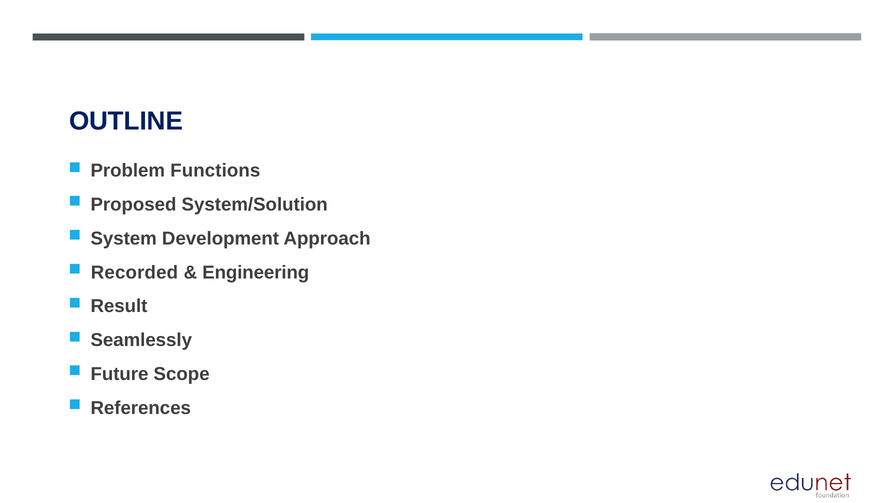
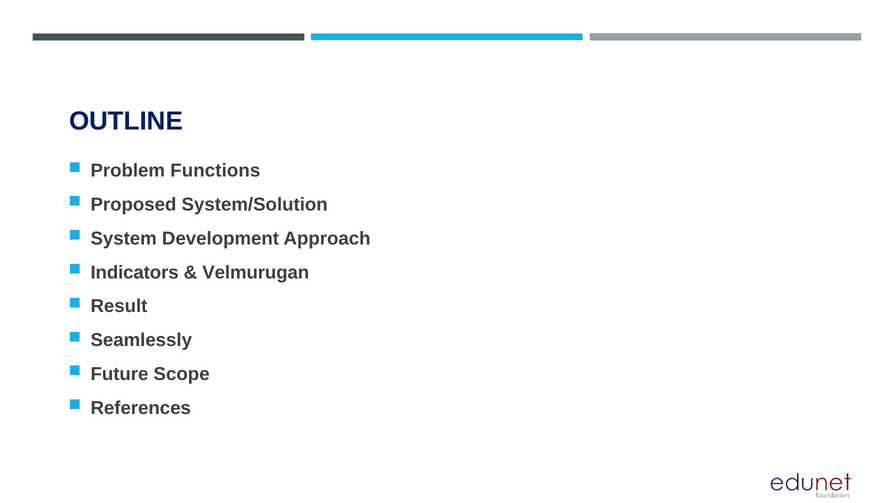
Recorded: Recorded -> Indicators
Engineering: Engineering -> Velmurugan
